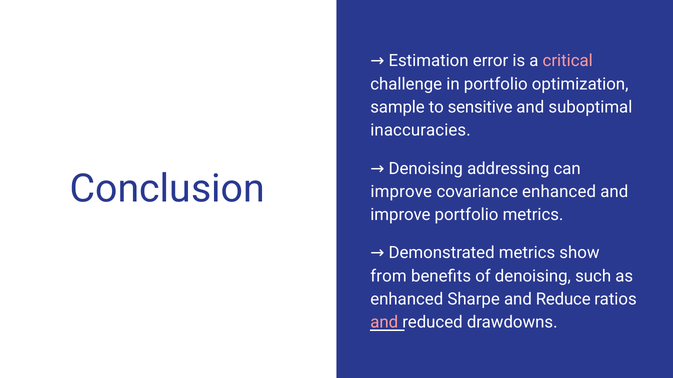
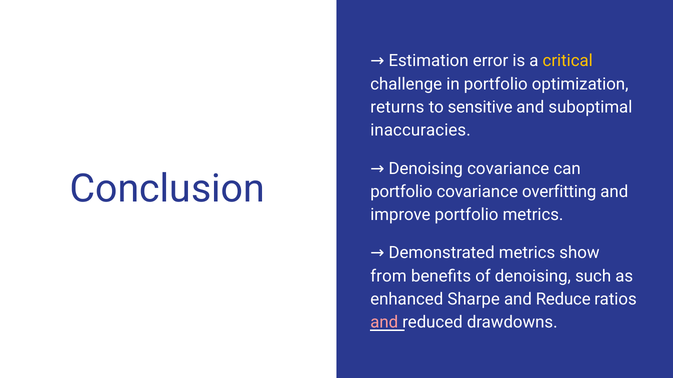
critical colour: pink -> yellow
sample: sample -> returns
addressing at (508, 169): addressing -> covariance
improve at (401, 192): improve -> portfolio
covariance enhanced: enhanced -> overfitting
